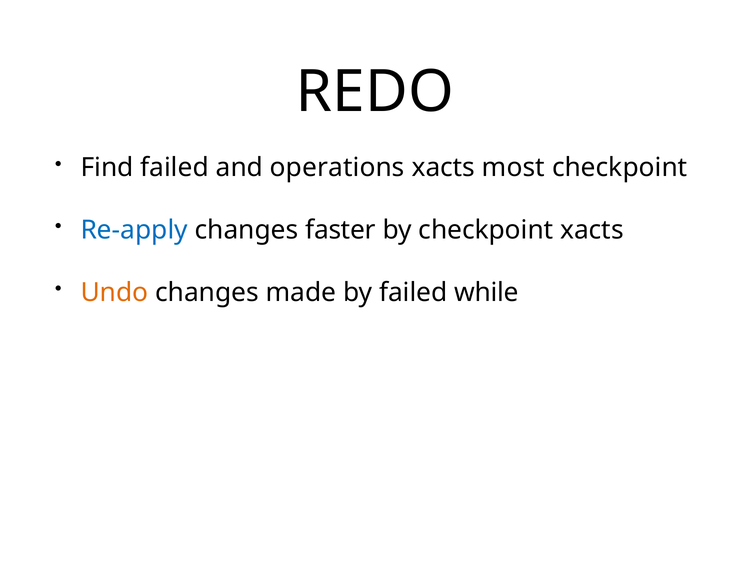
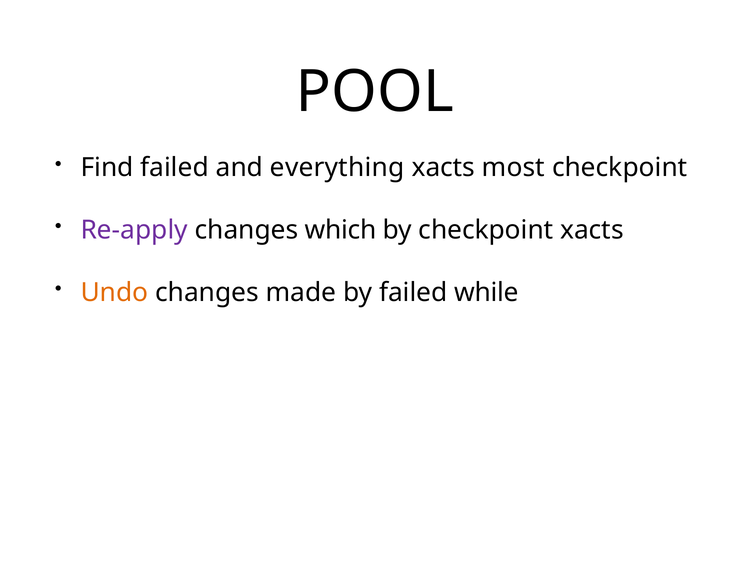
REDO: REDO -> POOL
operations: operations -> everything
Re-apply colour: blue -> purple
faster: faster -> which
